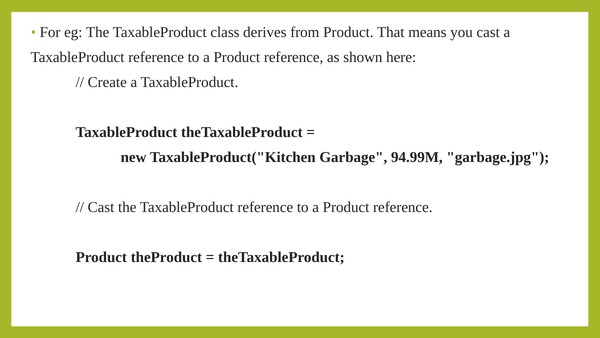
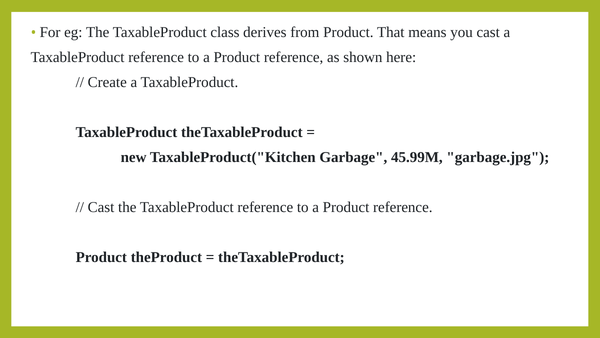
94.99M: 94.99M -> 45.99M
